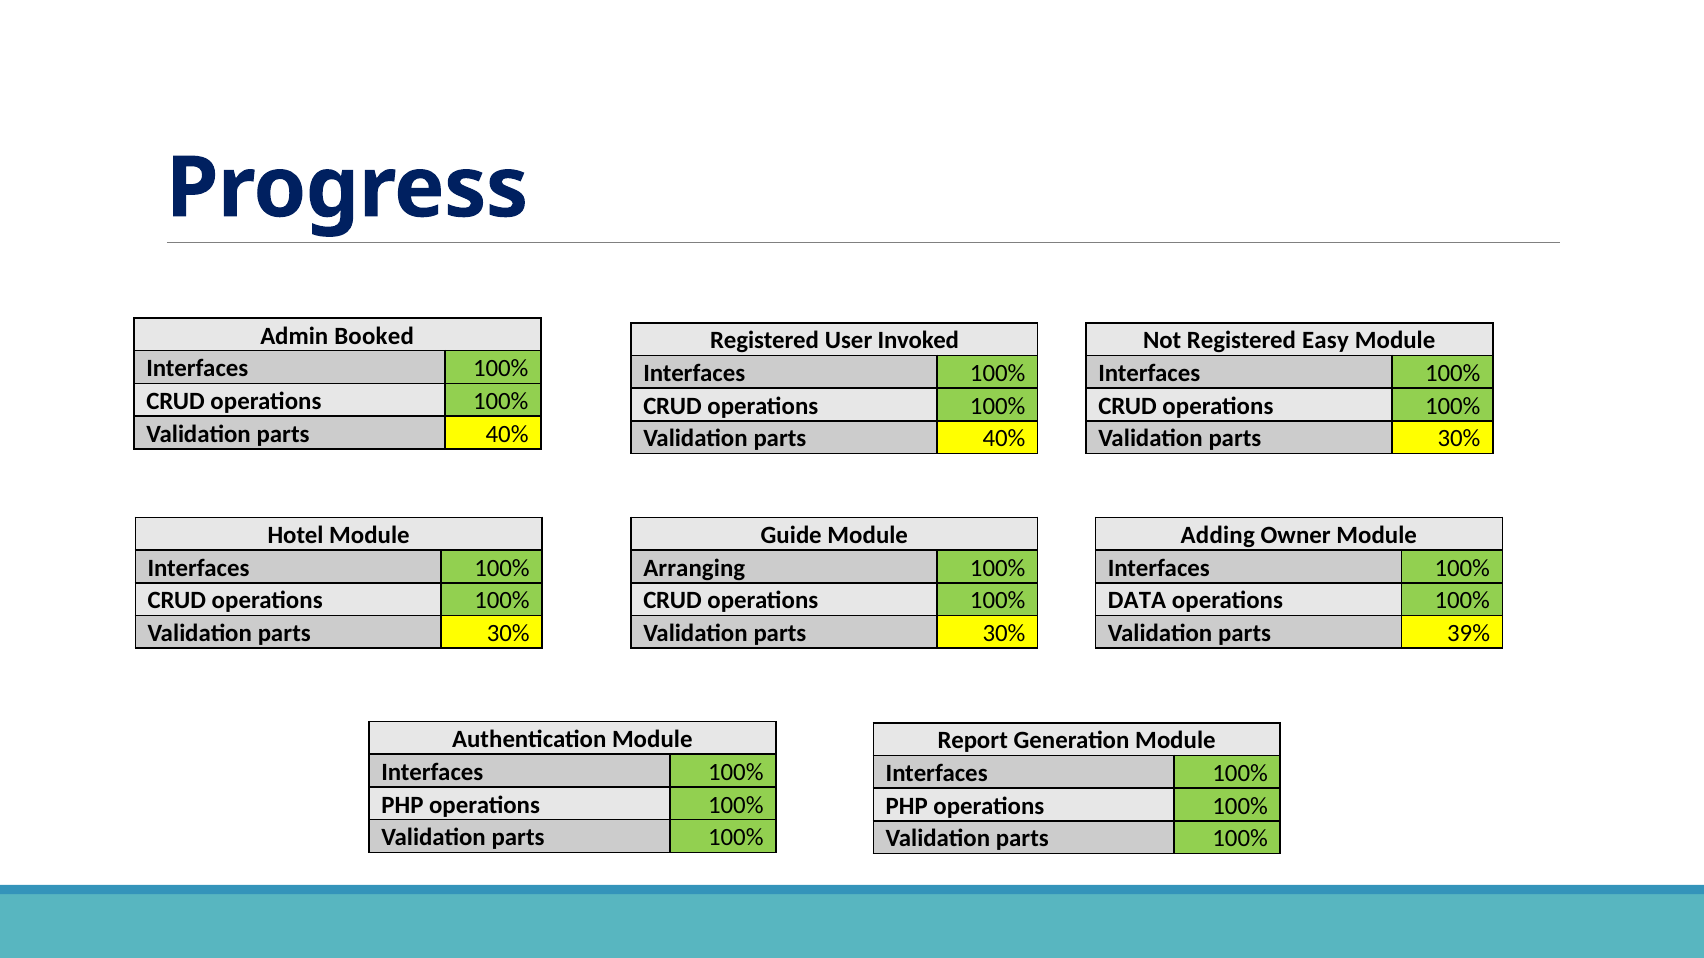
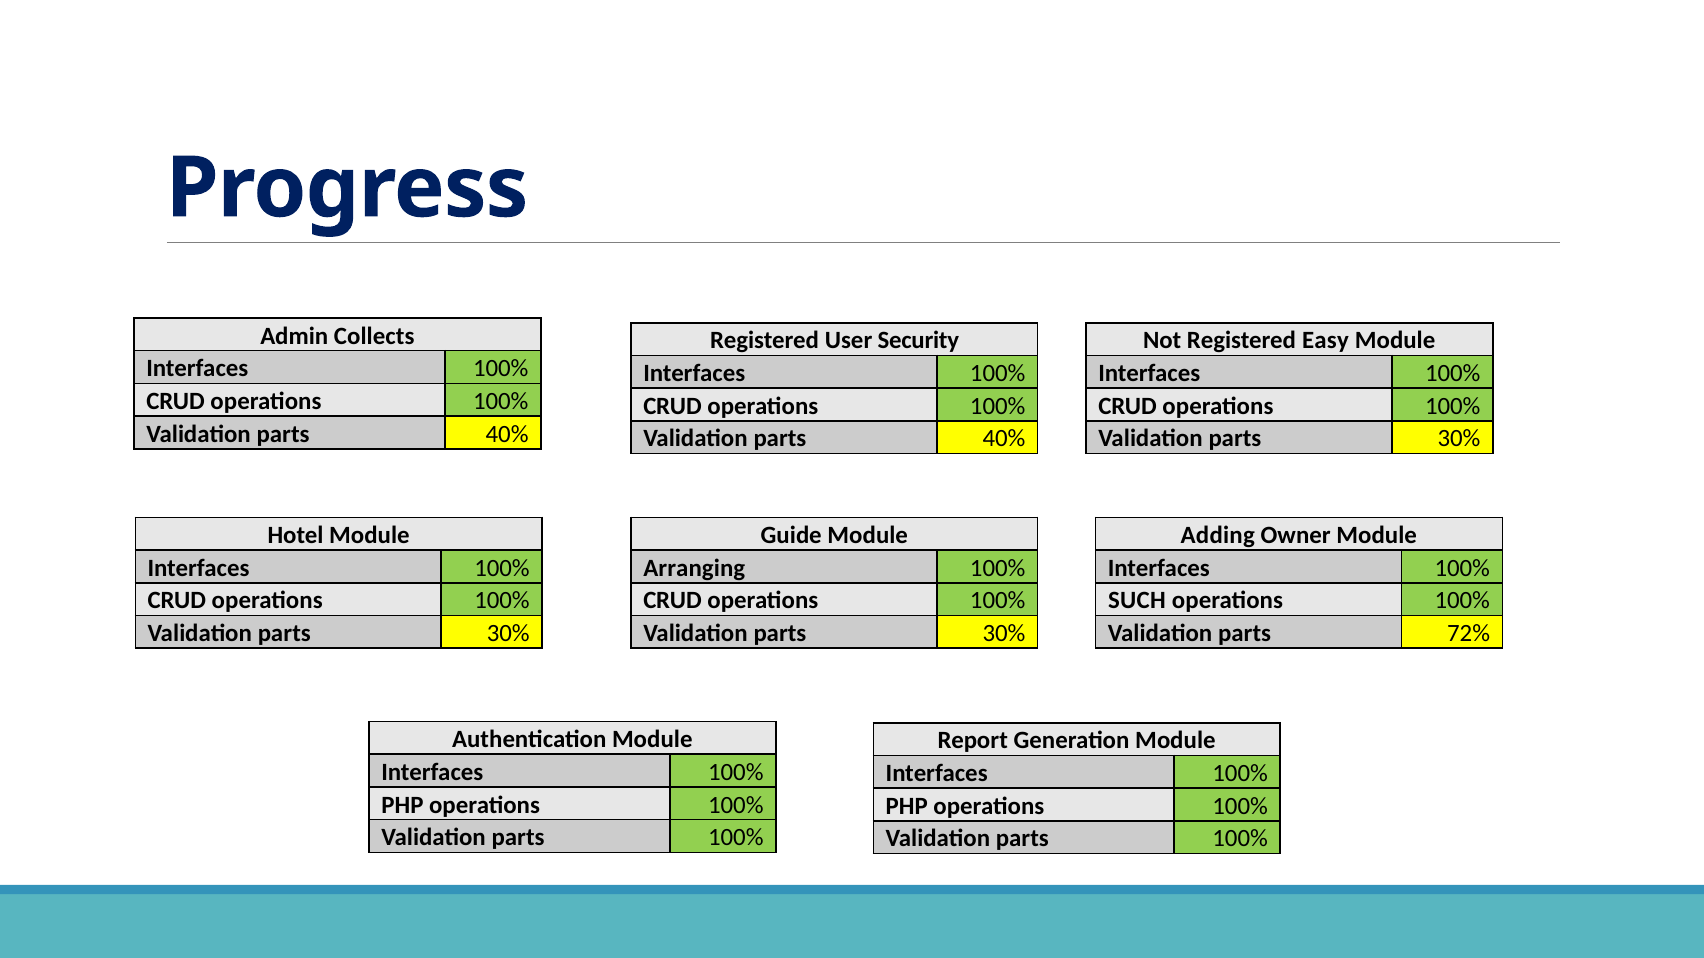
Booked: Booked -> Collects
Invoked: Invoked -> Security
DATA: DATA -> SUCH
39%: 39% -> 72%
